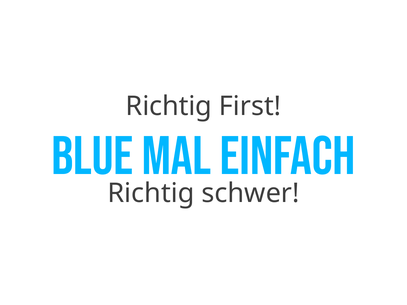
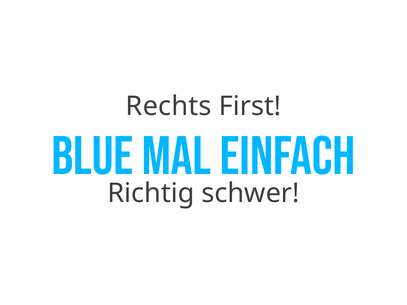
Richtig at (169, 106): Richtig -> Rechts
